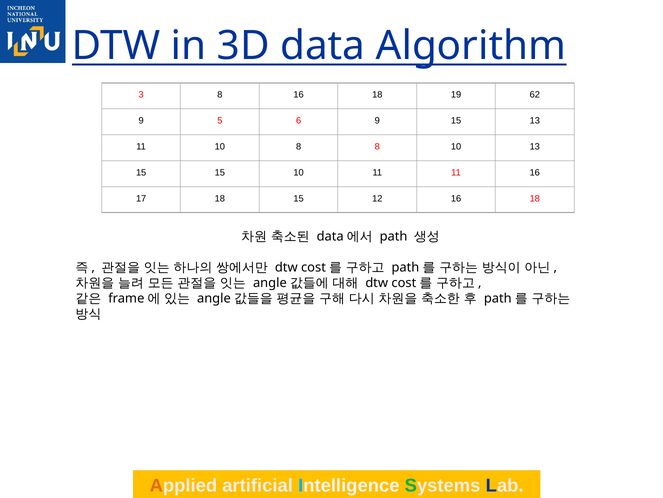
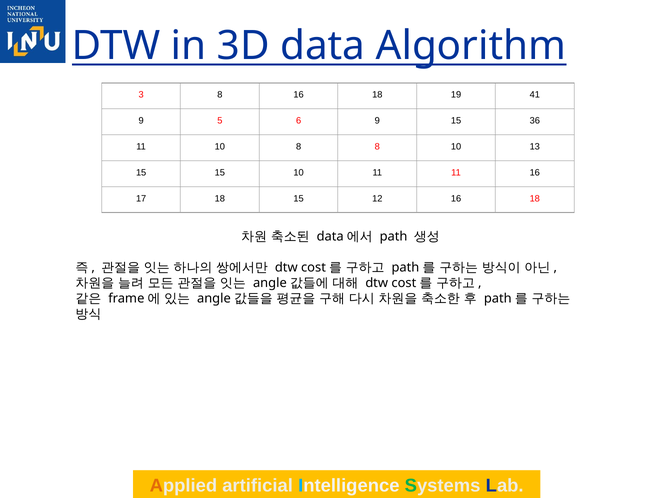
62: 62 -> 41
15 13: 13 -> 36
